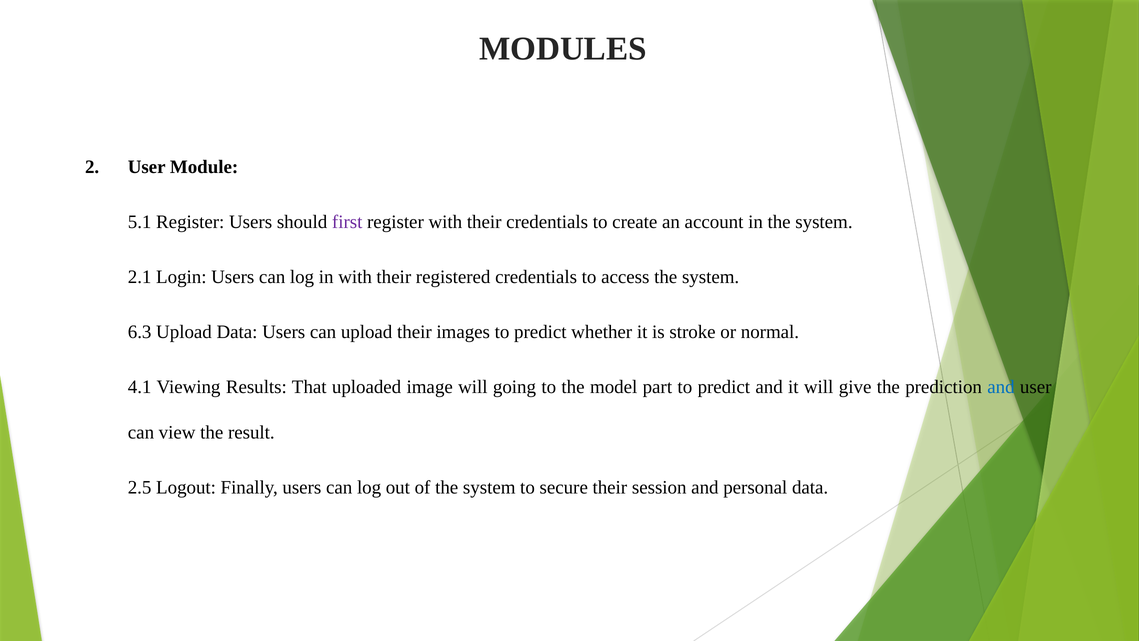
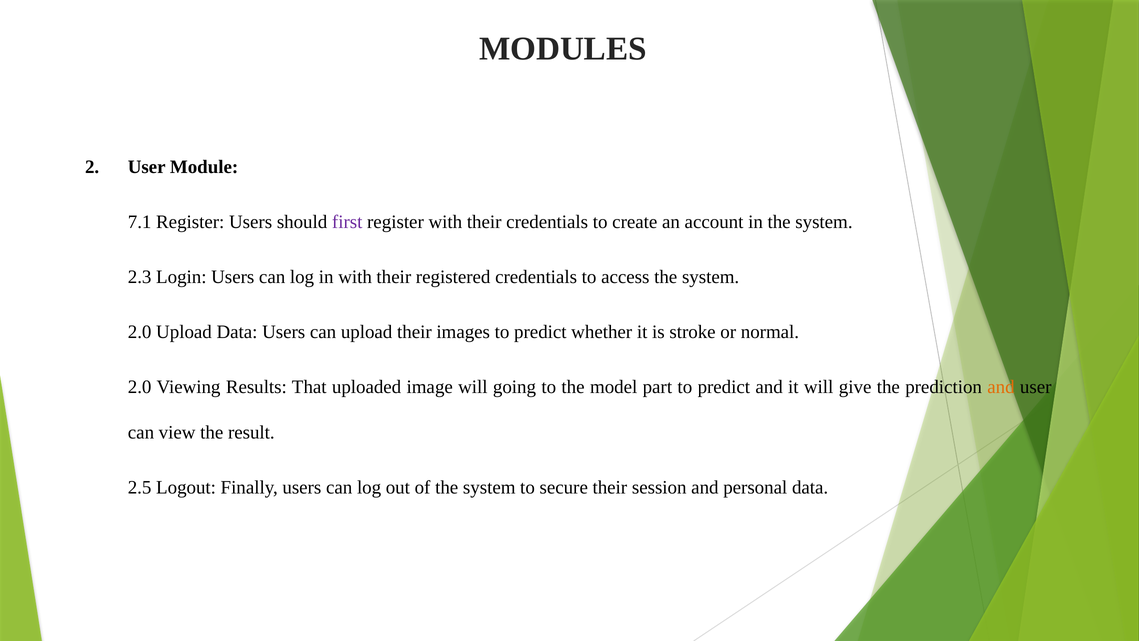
5.1: 5.1 -> 7.1
2.1: 2.1 -> 2.3
6.3 at (140, 332): 6.3 -> 2.0
4.1 at (140, 387): 4.1 -> 2.0
and at (1001, 387) colour: blue -> orange
